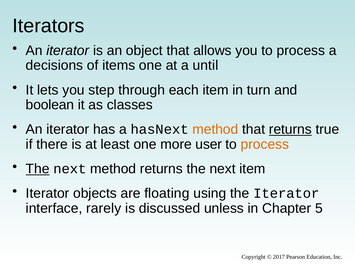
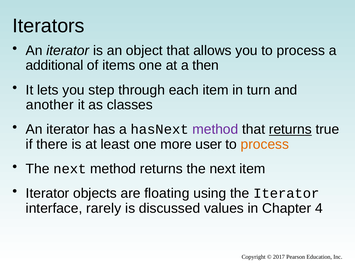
decisions: decisions -> additional
until: until -> then
boolean: boolean -> another
method at (215, 130) colour: orange -> purple
The at (38, 169) underline: present -> none
unless: unless -> values
5: 5 -> 4
